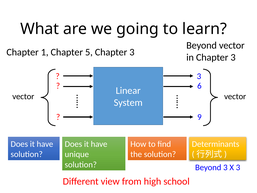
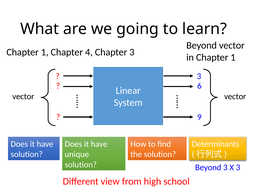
5: 5 -> 4
in Chapter 3: 3 -> 1
